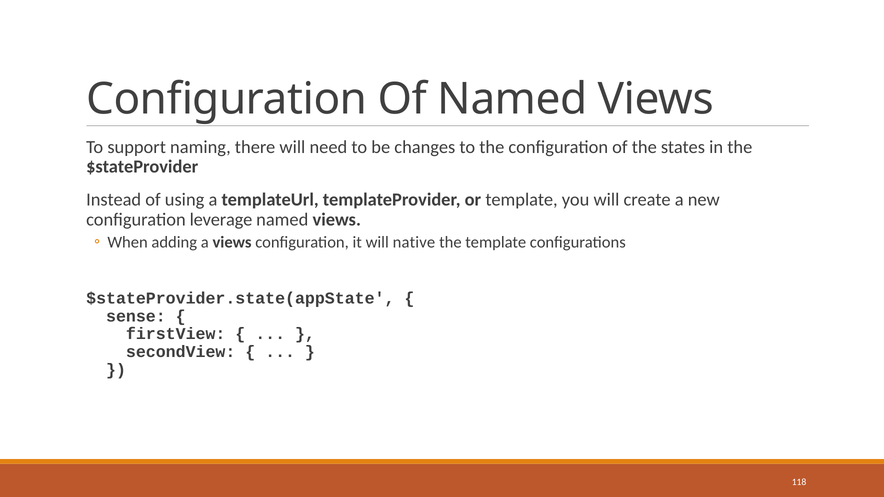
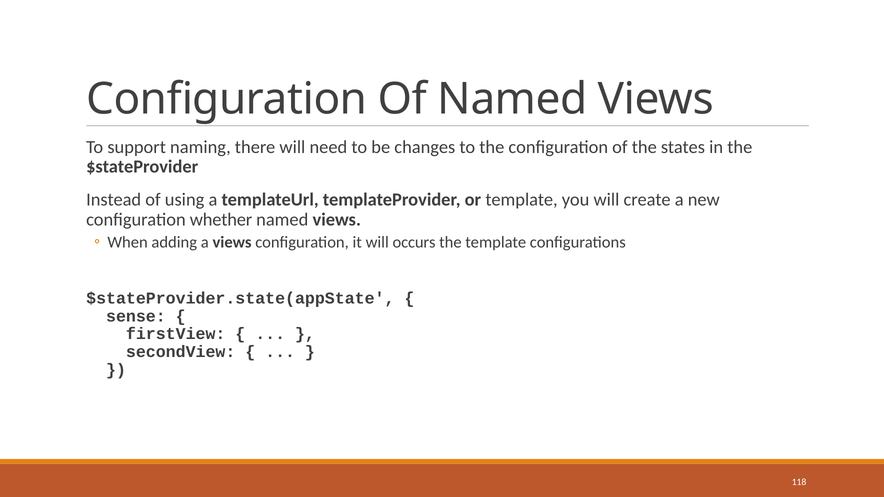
leverage: leverage -> whether
native: native -> occurs
